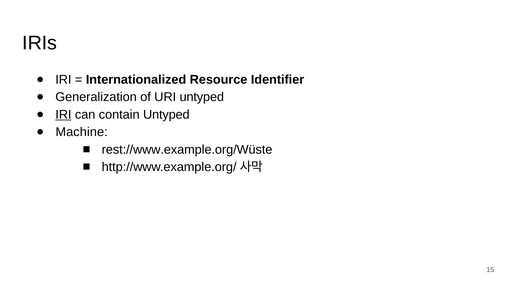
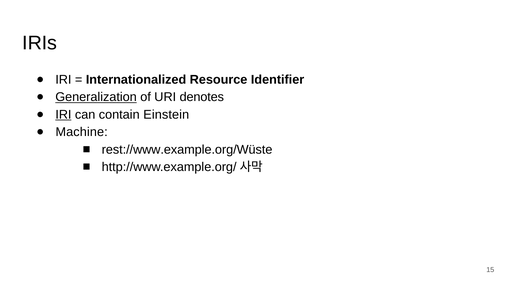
Generalization underline: none -> present
URI untyped: untyped -> denotes
contain Untyped: Untyped -> Einstein
